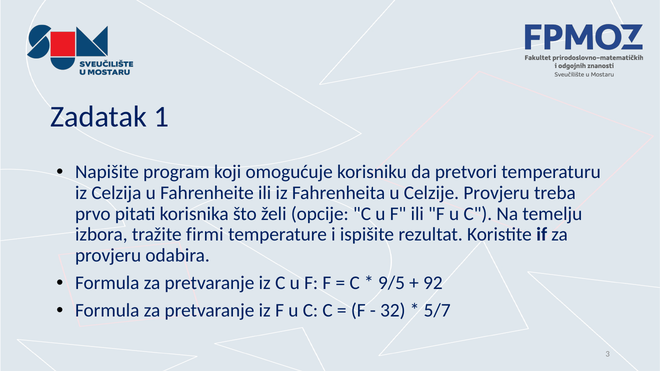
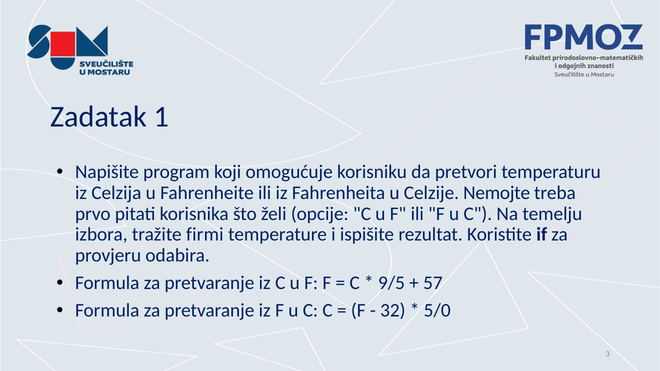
Celzije Provjeru: Provjeru -> Nemojte
92: 92 -> 57
5/7: 5/7 -> 5/0
